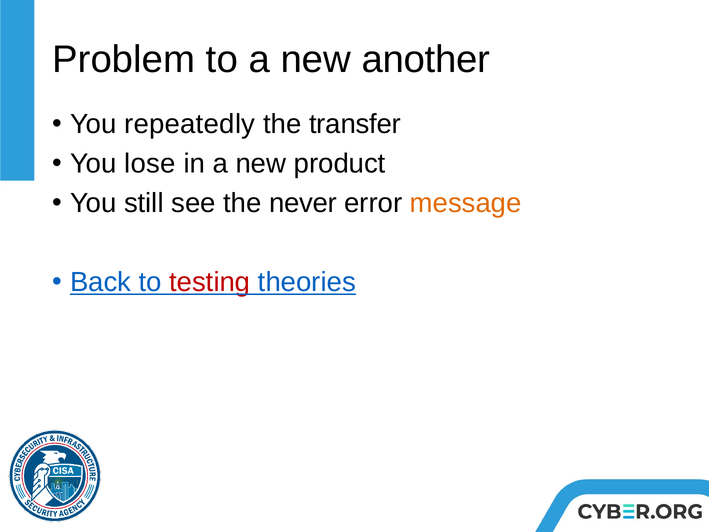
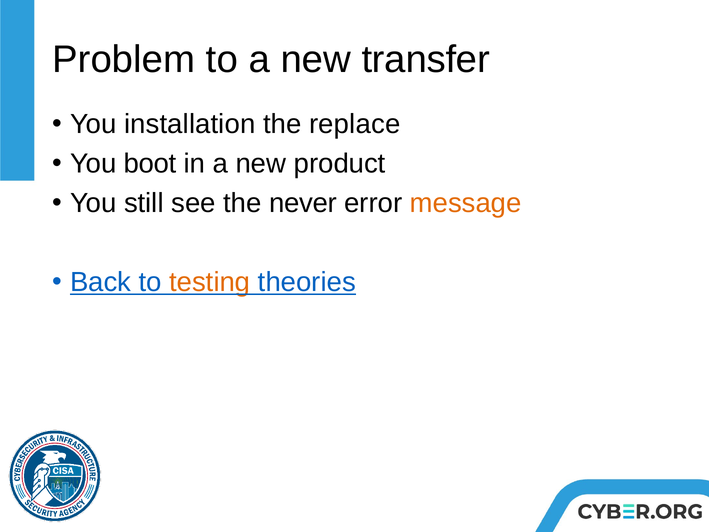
another: another -> transfer
repeatedly: repeatedly -> installation
transfer: transfer -> replace
lose: lose -> boot
testing colour: red -> orange
